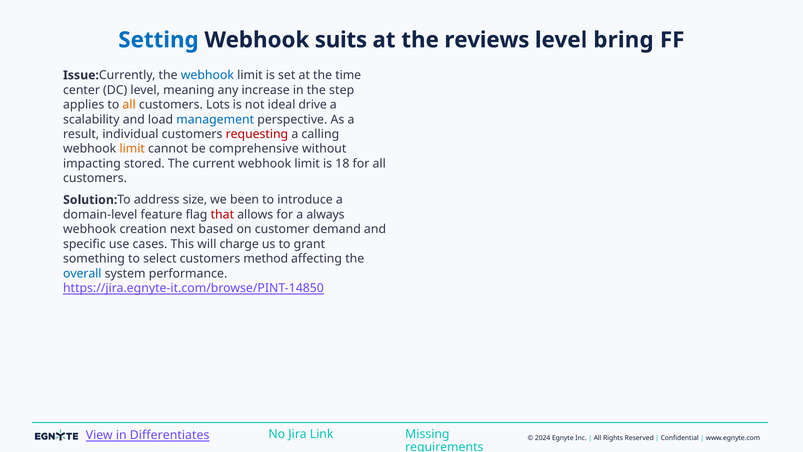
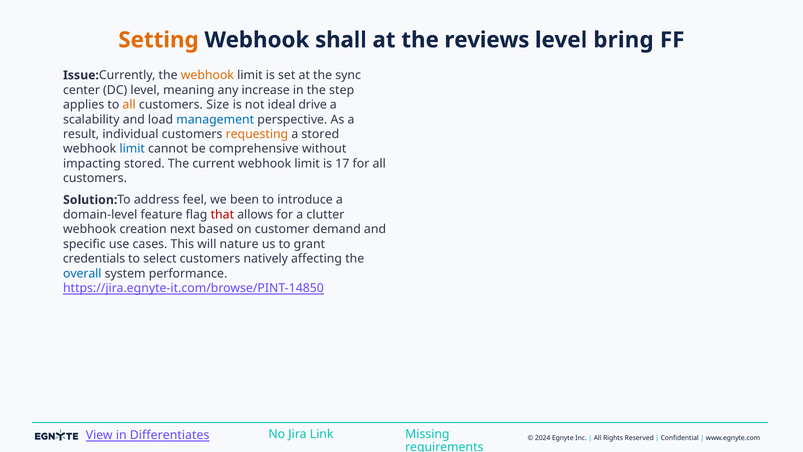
Setting colour: blue -> orange
suits: suits -> shall
webhook at (207, 75) colour: blue -> orange
time: time -> sync
Lots: Lots -> Size
requesting colour: red -> orange
a calling: calling -> stored
limit at (132, 149) colour: orange -> blue
18: 18 -> 17
size: size -> feel
always: always -> clutter
charge: charge -> nature
something: something -> credentials
method: method -> natively
